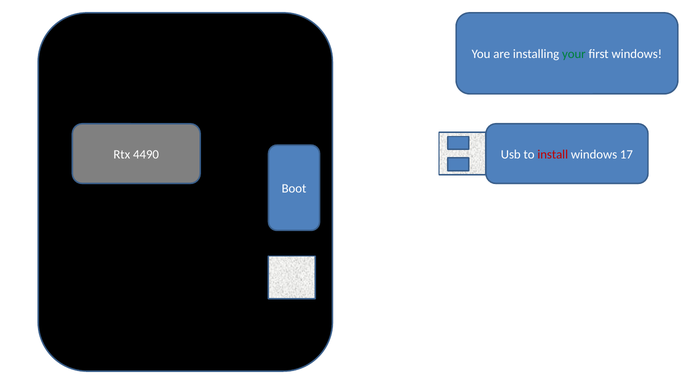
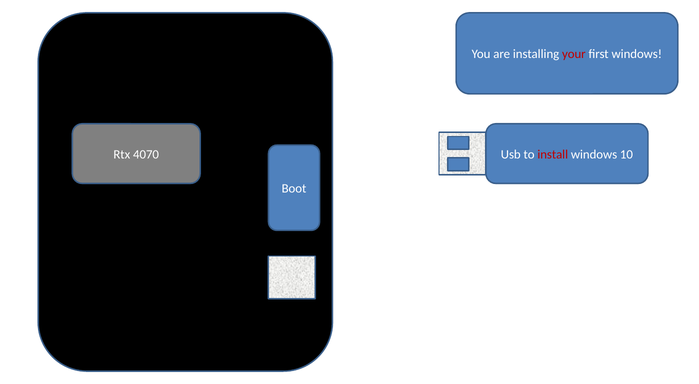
your colour: green -> red
4490: 4490 -> 4070
17: 17 -> 10
